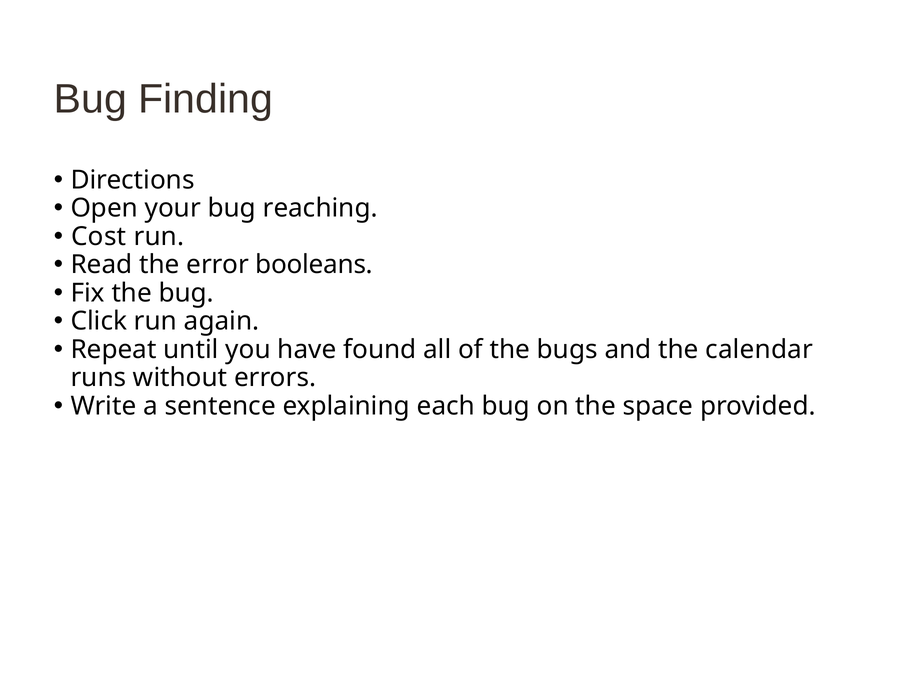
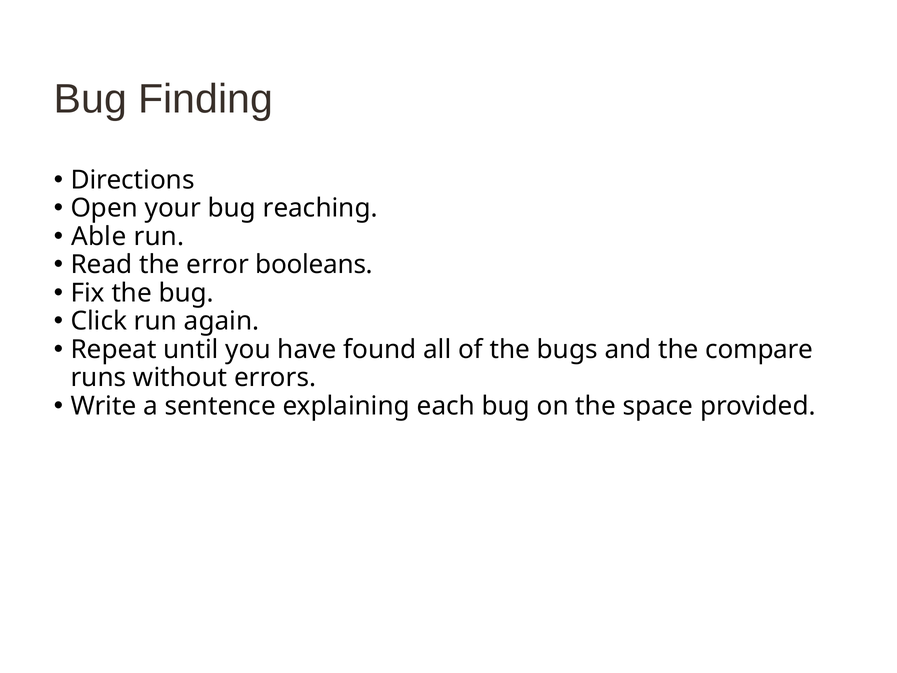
Cost: Cost -> Able
calendar: calendar -> compare
